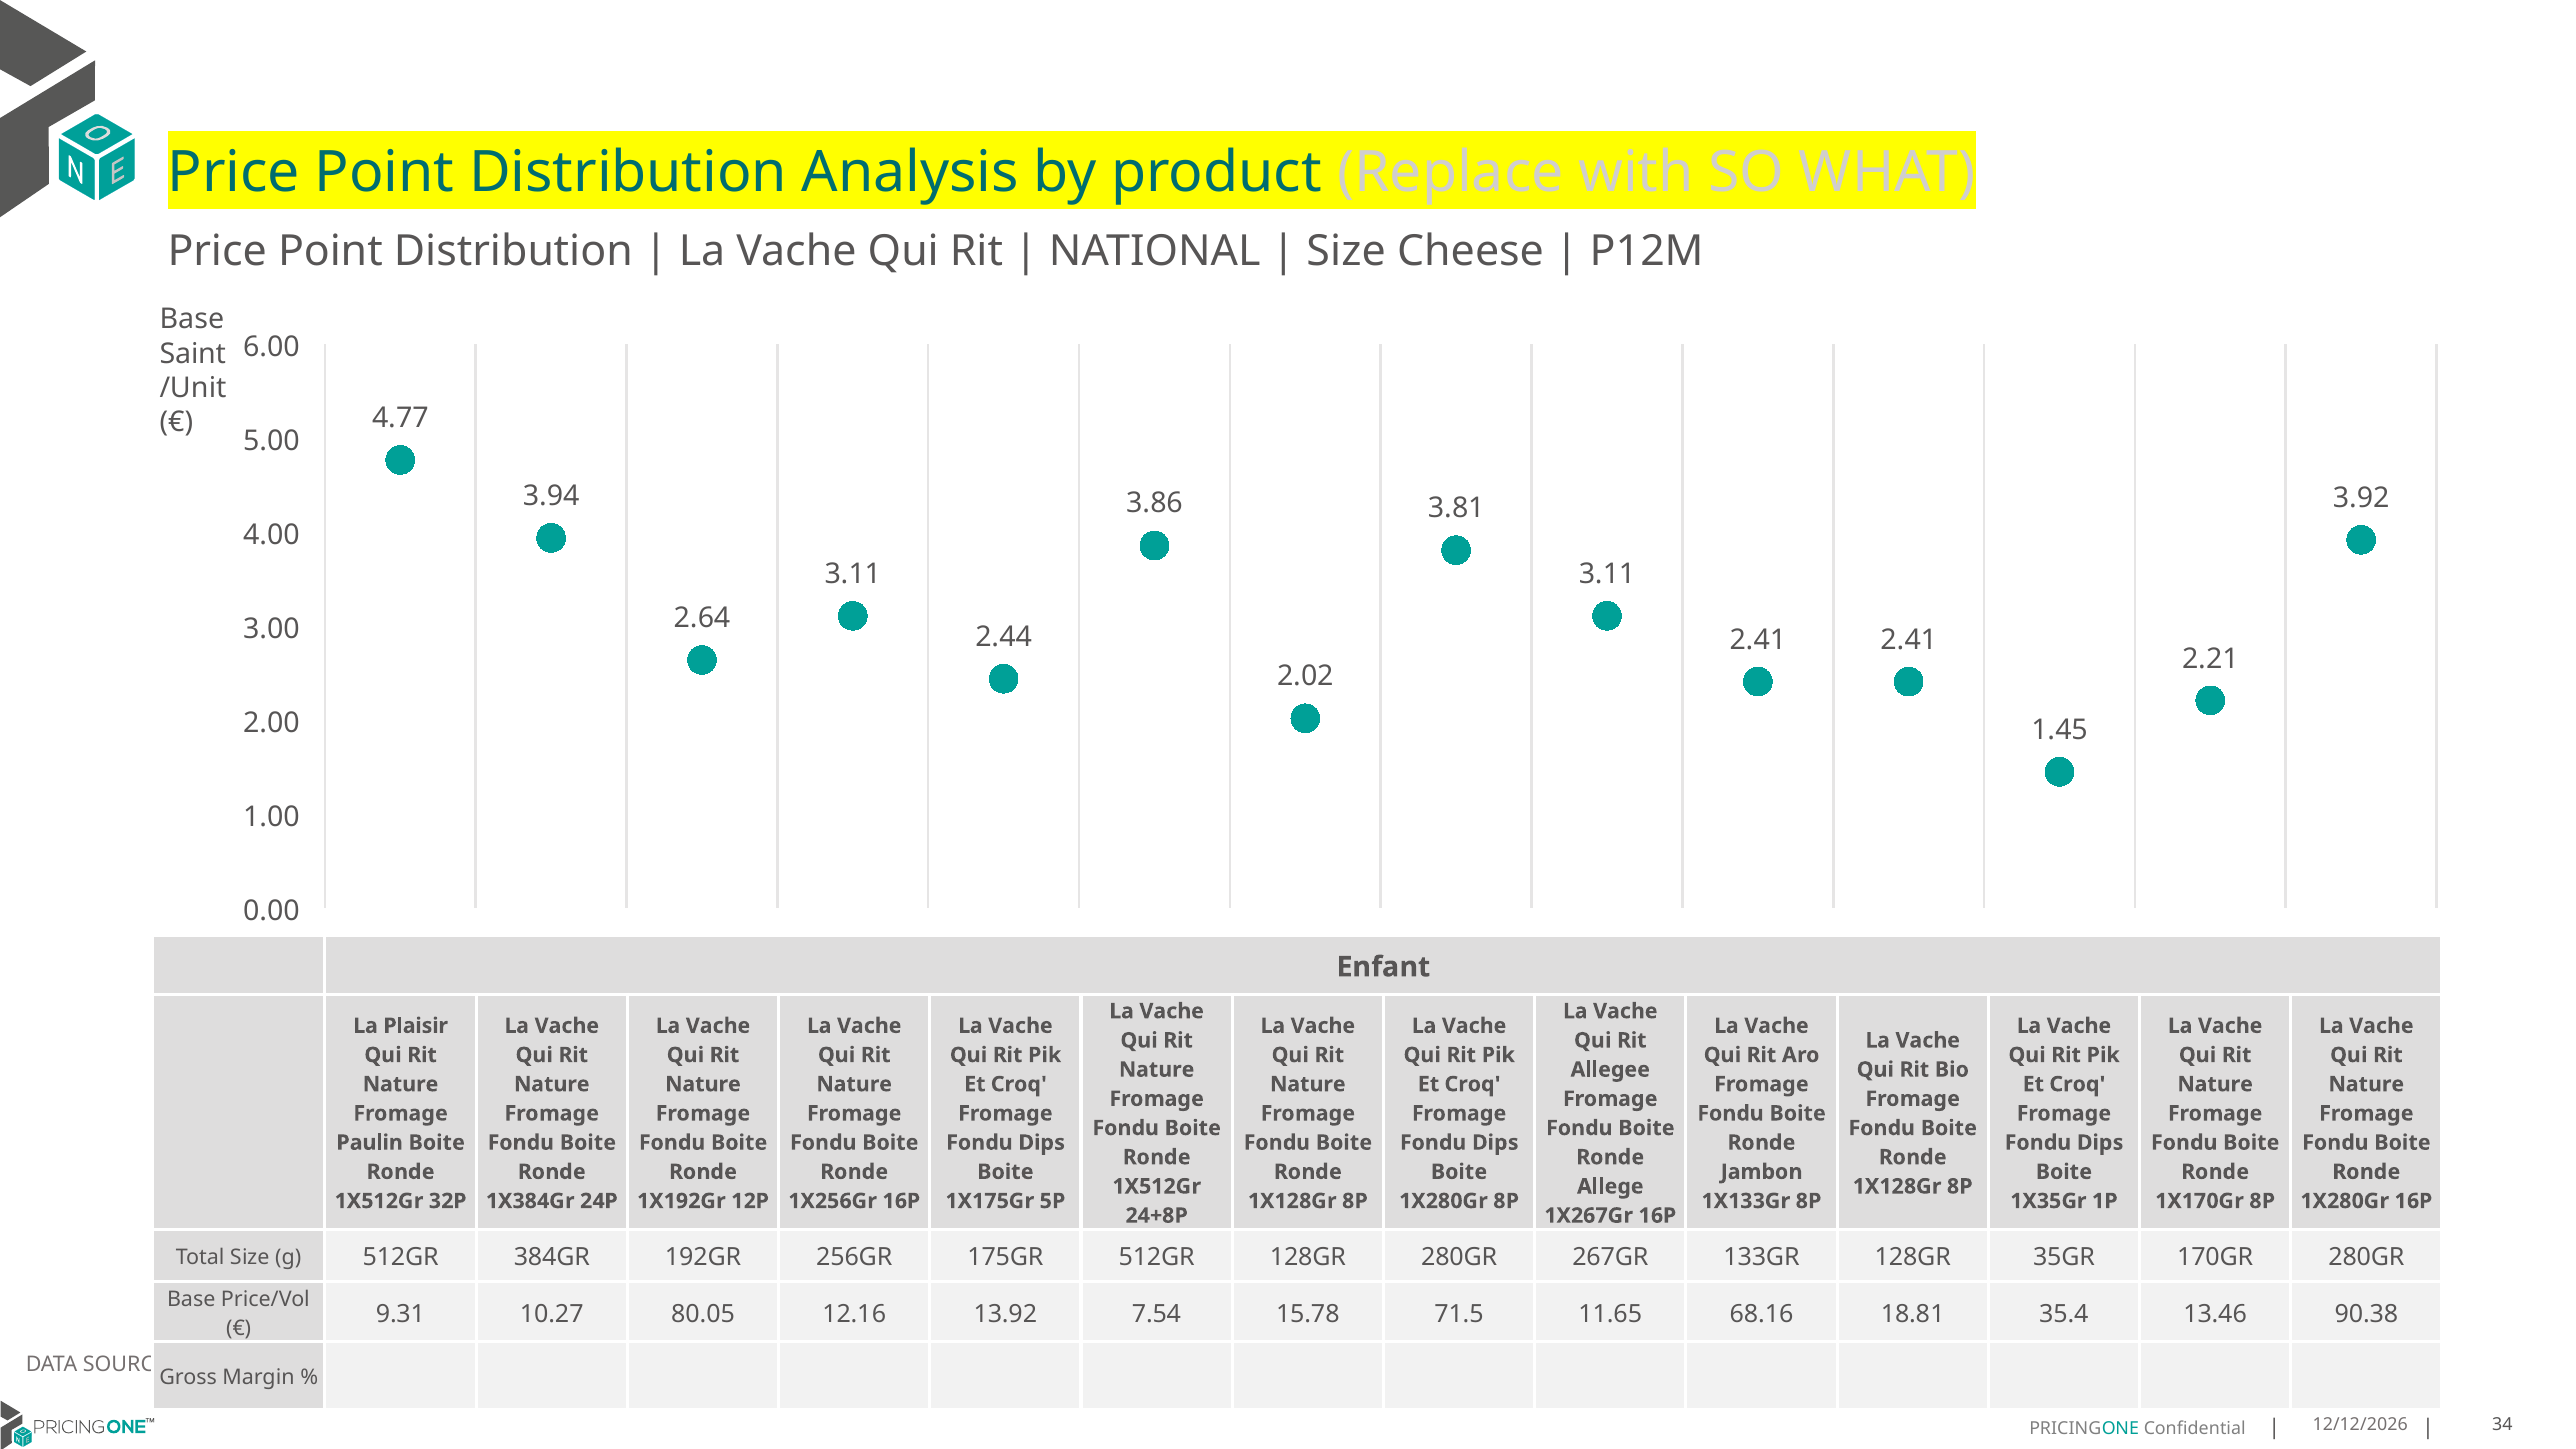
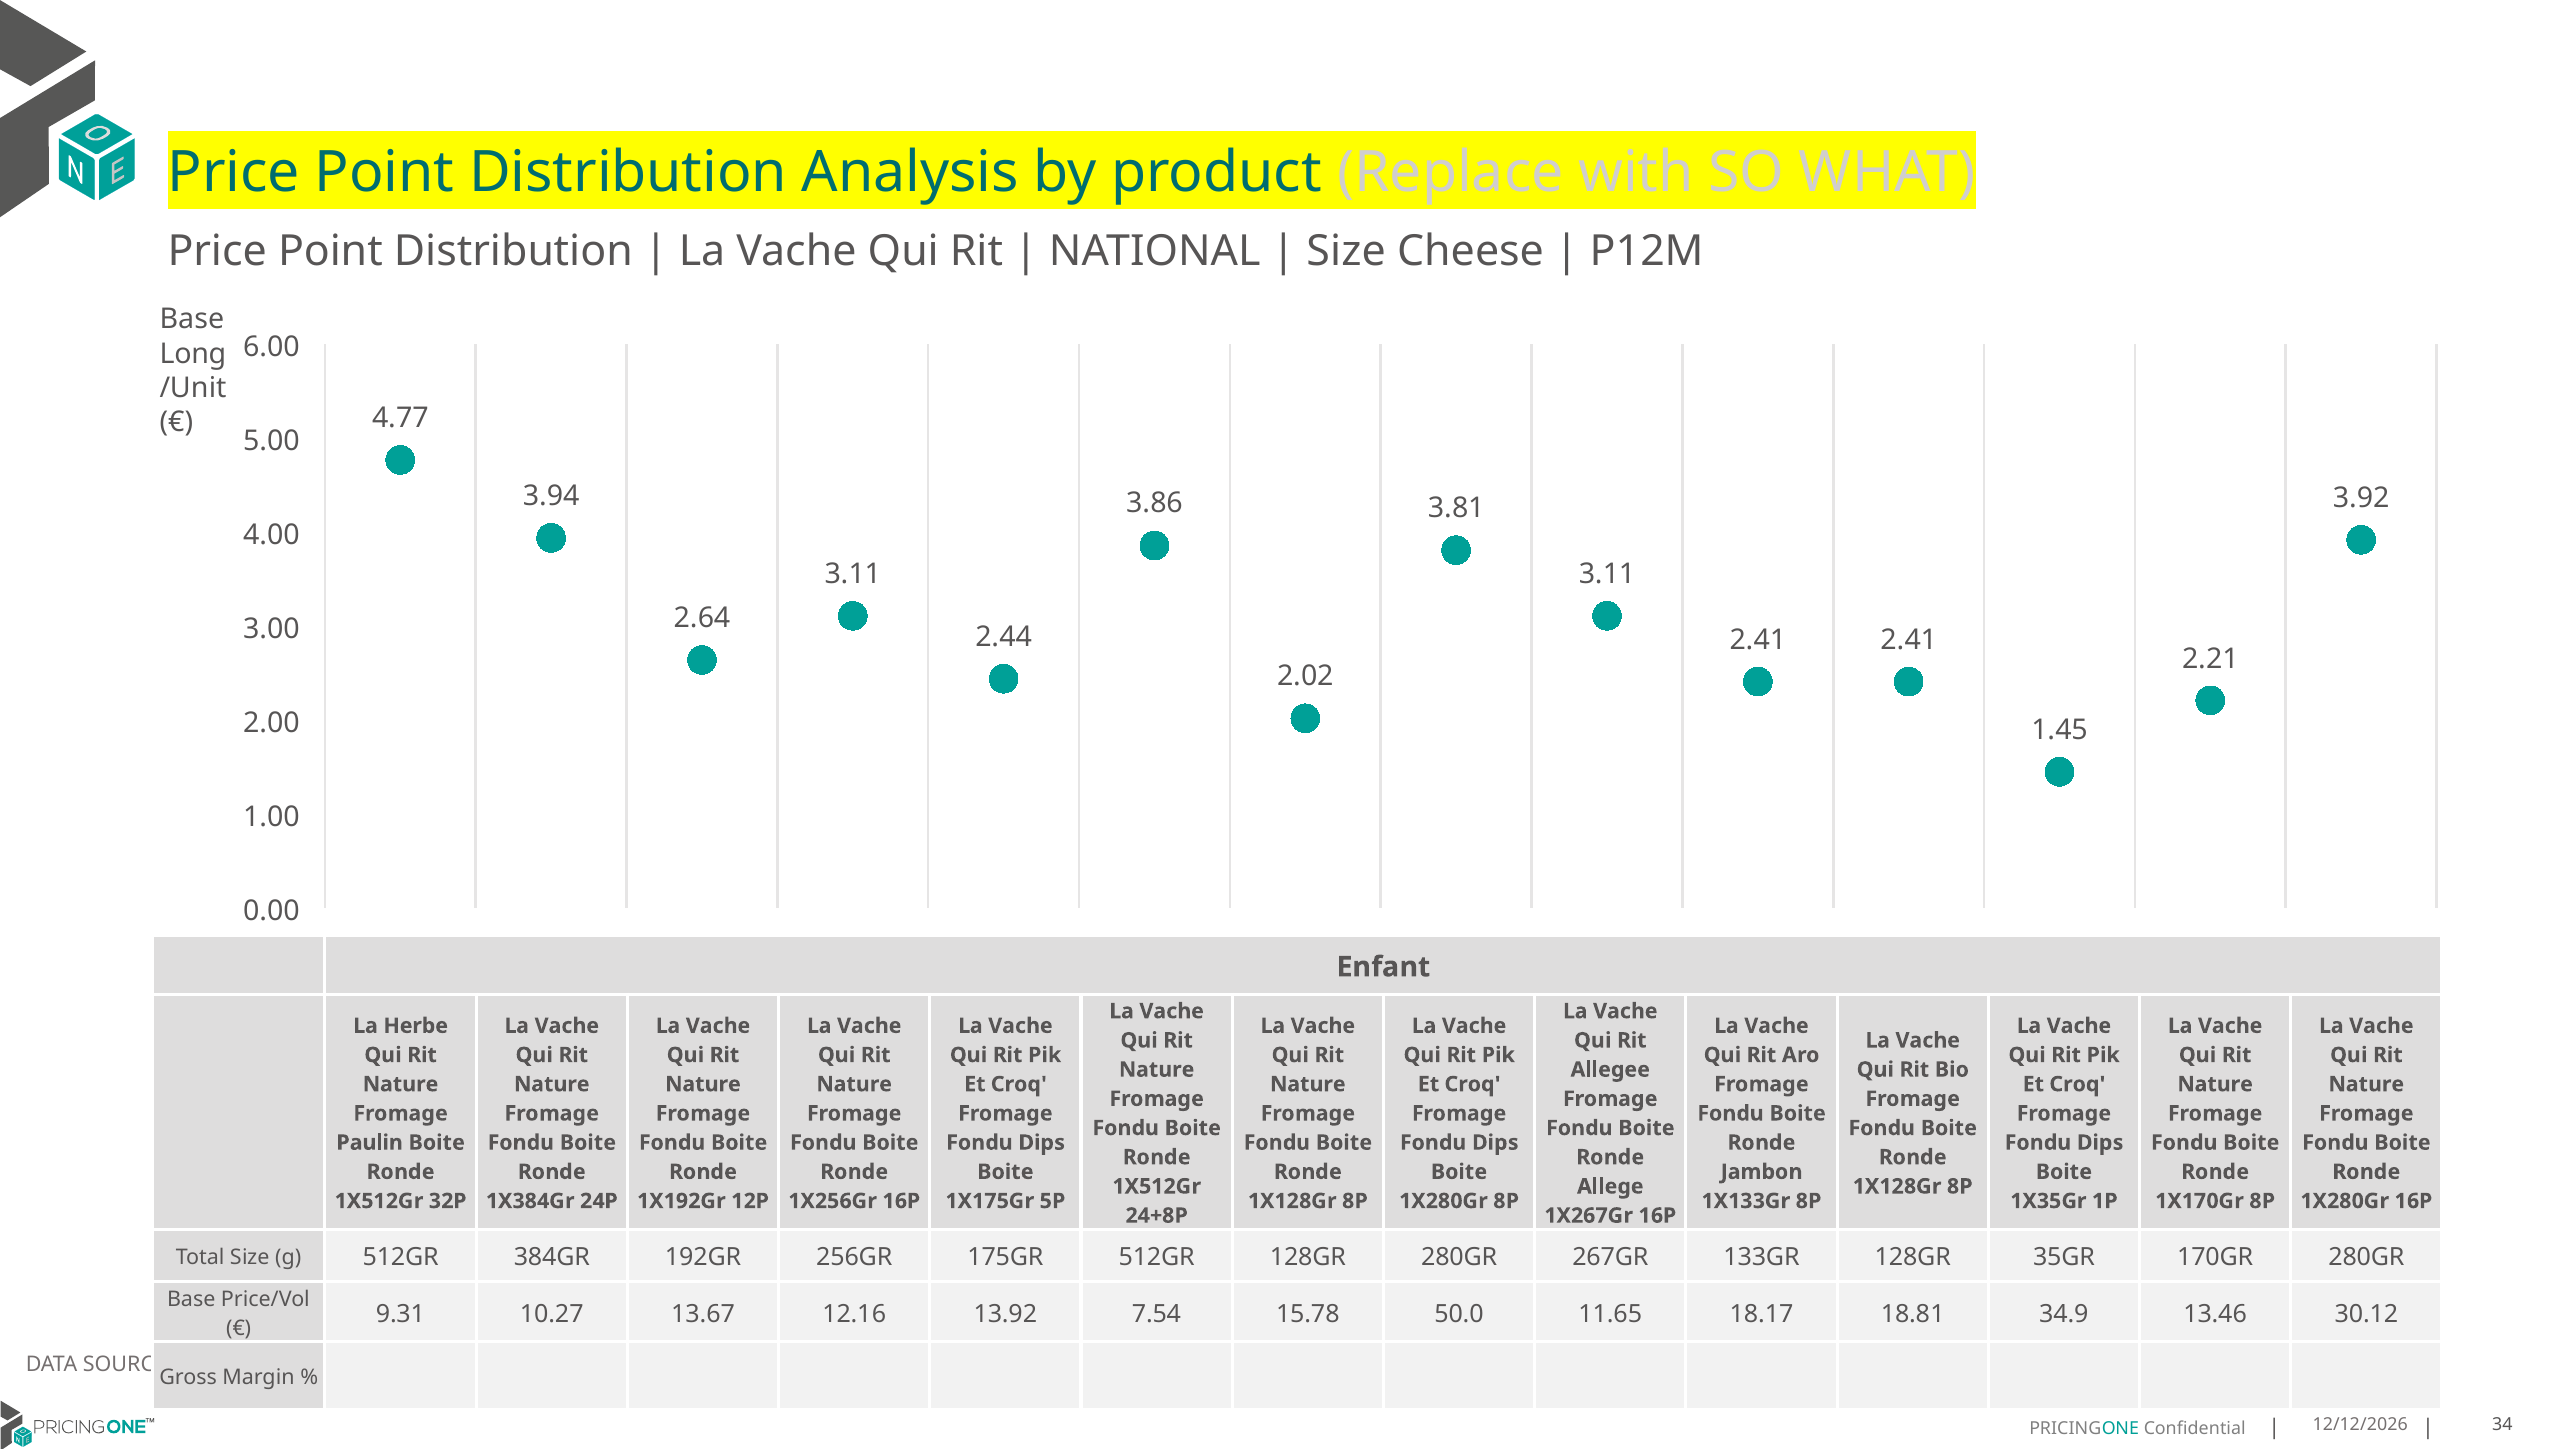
Saint: Saint -> Long
Plaisir: Plaisir -> Herbe
80.05: 80.05 -> 13.67
71.5: 71.5 -> 50.0
68.16: 68.16 -> 18.17
35.4: 35.4 -> 34.9
90.38: 90.38 -> 30.12
